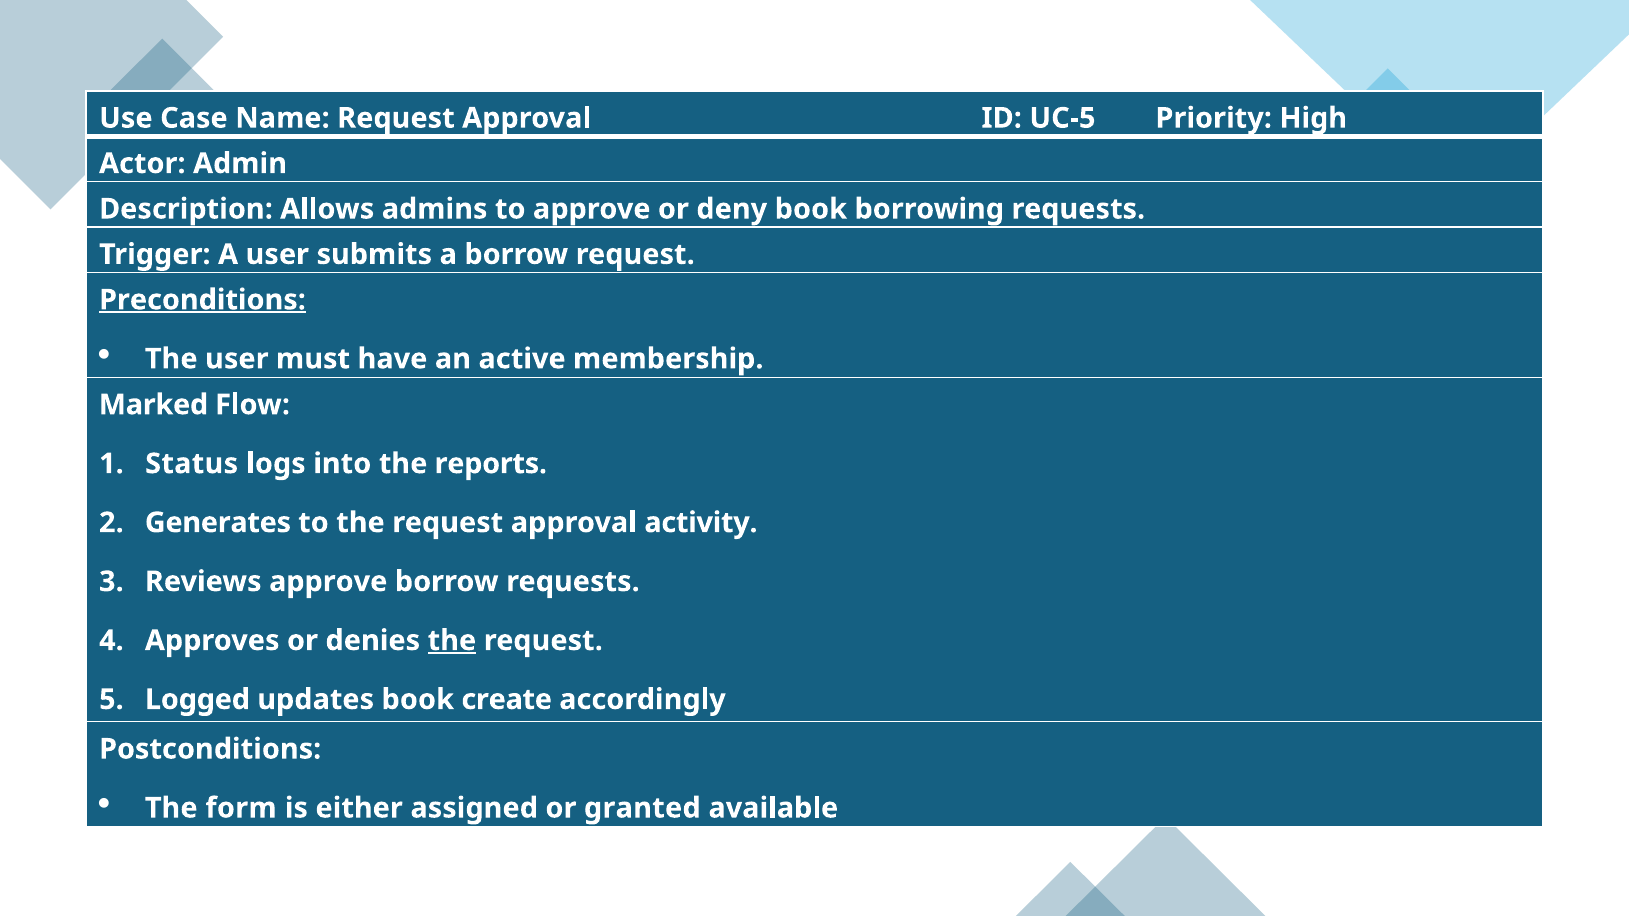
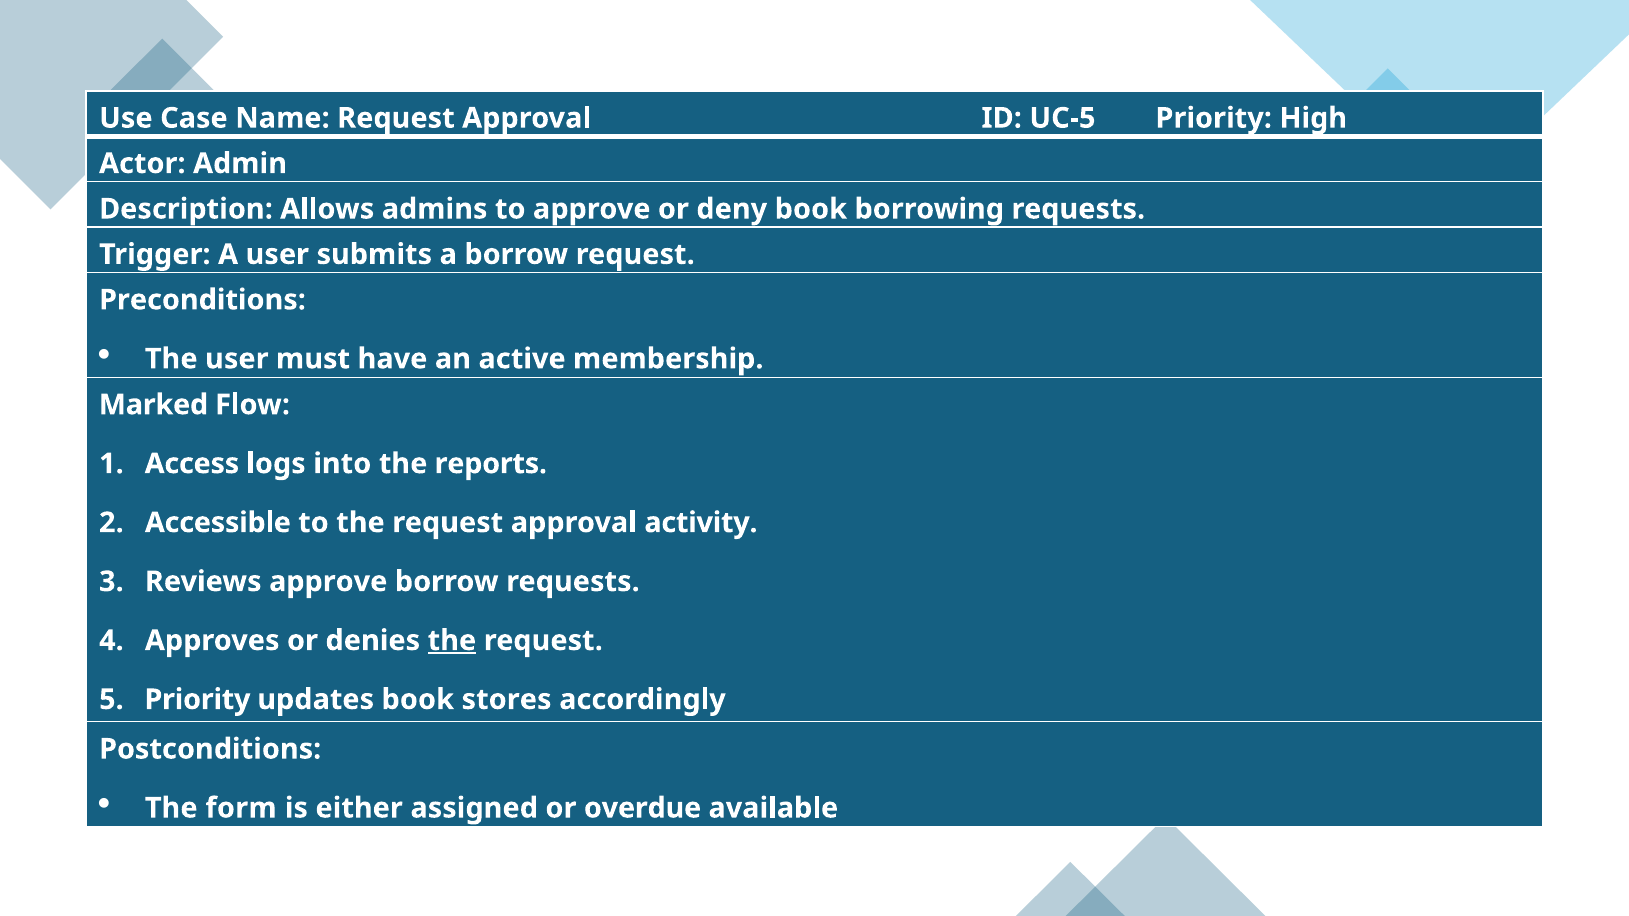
Preconditions underline: present -> none
Status: Status -> Access
Generates: Generates -> Accessible
Logged at (197, 700): Logged -> Priority
create: create -> stores
granted: granted -> overdue
